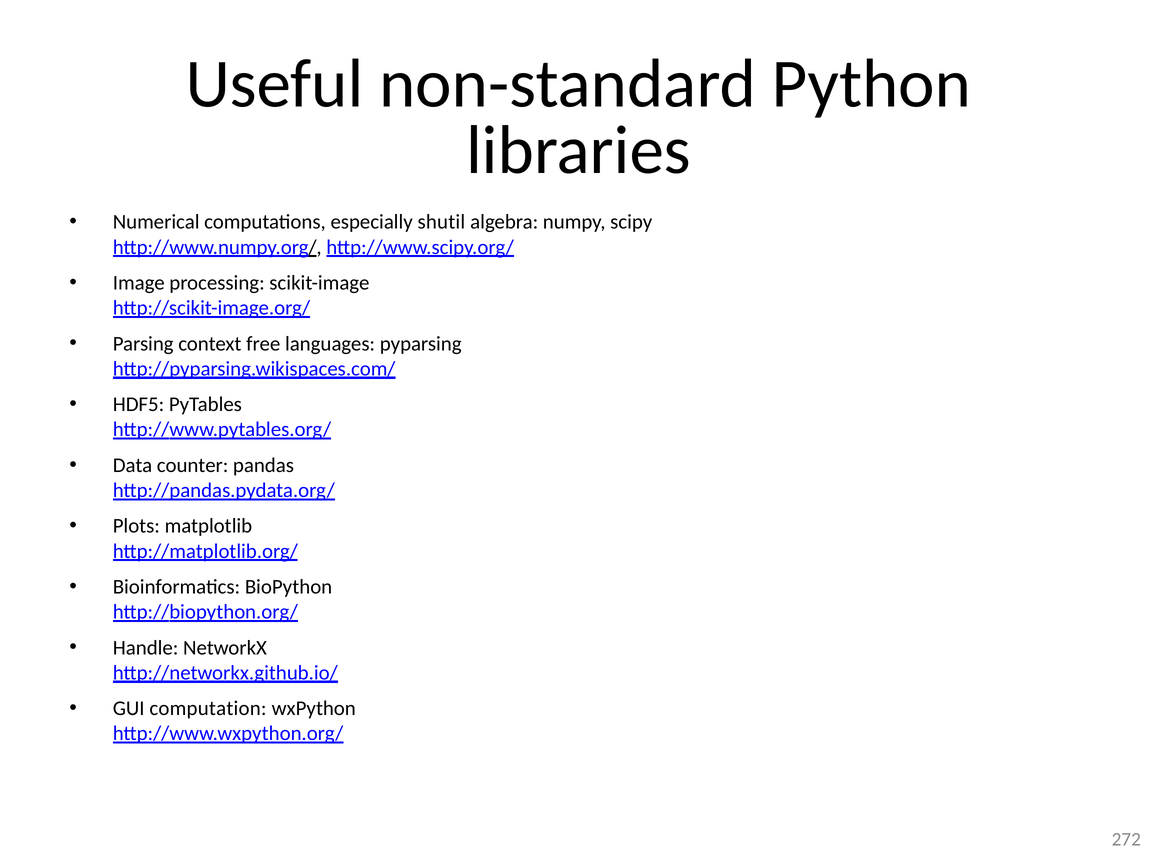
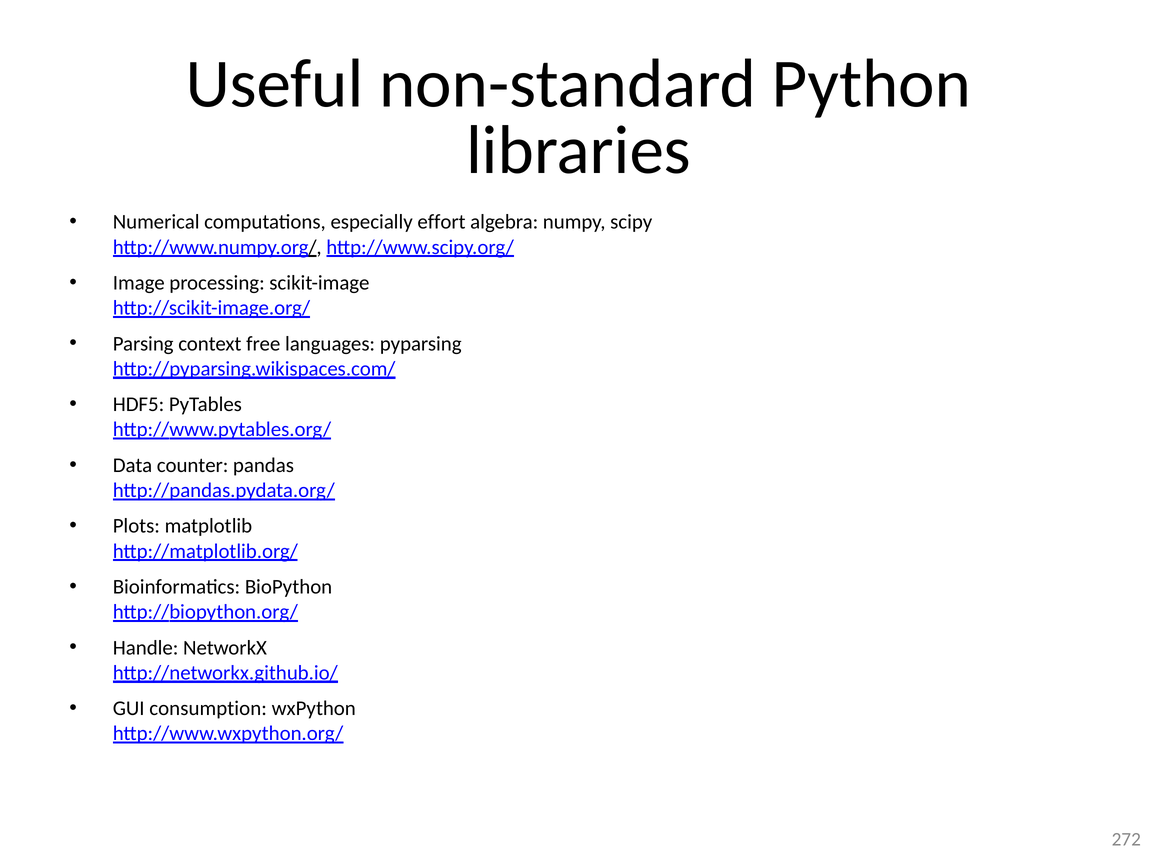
shutil: shutil -> effort
computation: computation -> consumption
